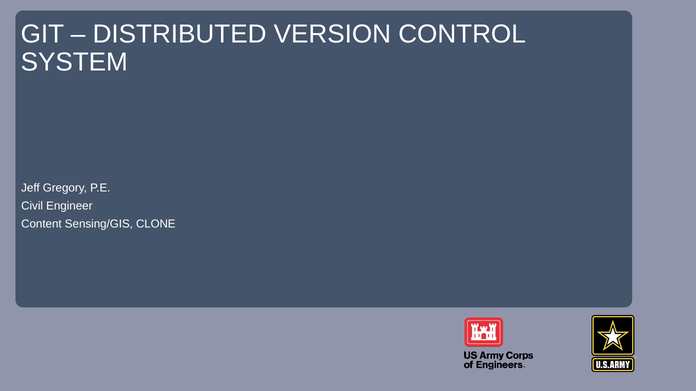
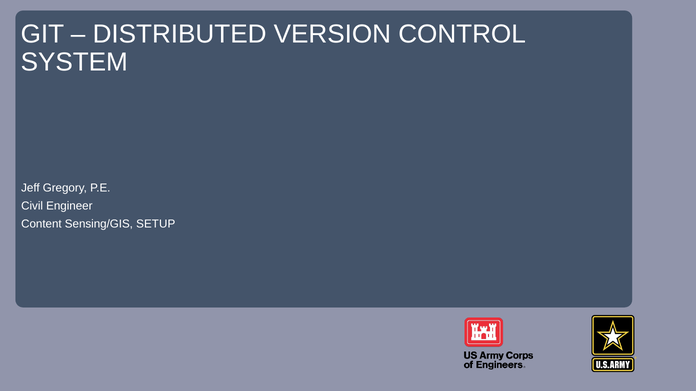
CLONE: CLONE -> SETUP
